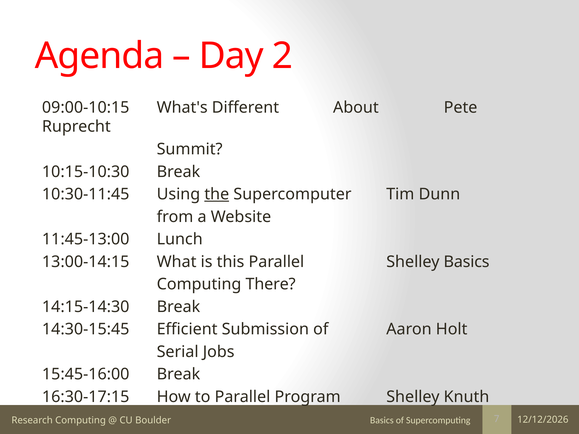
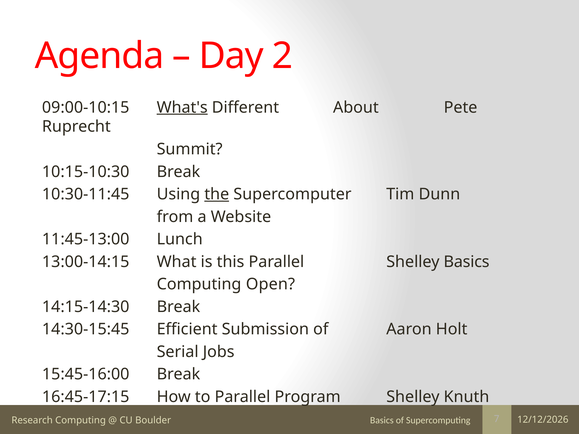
What's underline: none -> present
There: There -> Open
16:30-17:15: 16:30-17:15 -> 16:45-17:15
